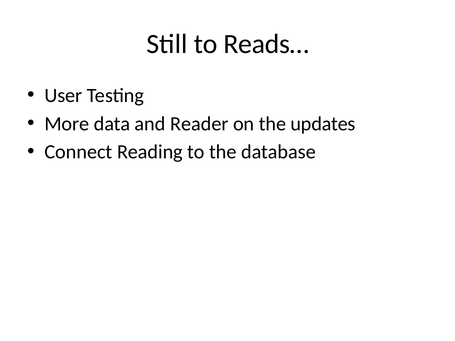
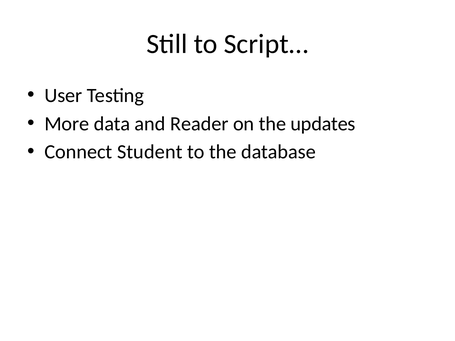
Reads…: Reads… -> Script…
Reading: Reading -> Student
